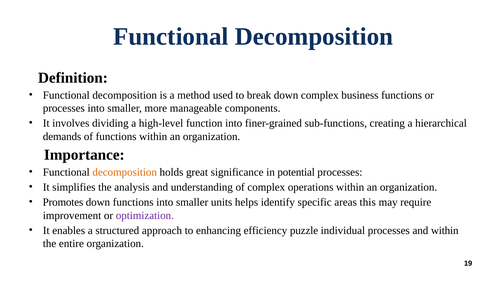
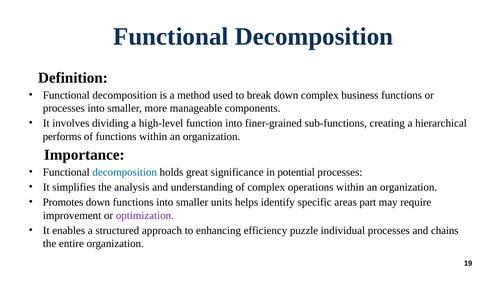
demands: demands -> performs
decomposition at (125, 172) colour: orange -> blue
this: this -> part
and within: within -> chains
